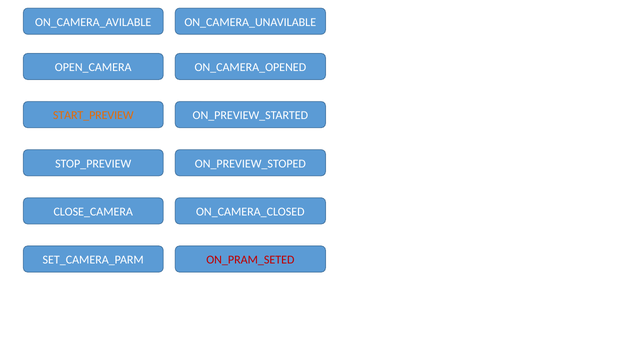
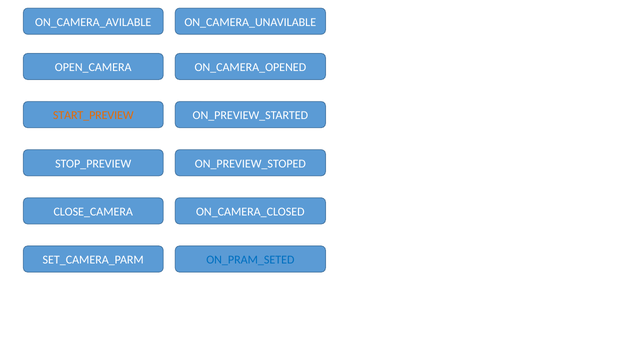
ON_PRAM_SETED colour: red -> blue
